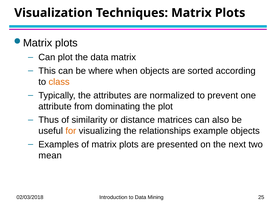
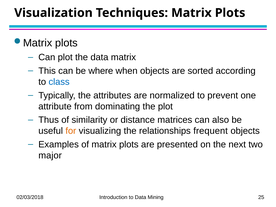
class colour: orange -> blue
example: example -> frequent
mean: mean -> major
